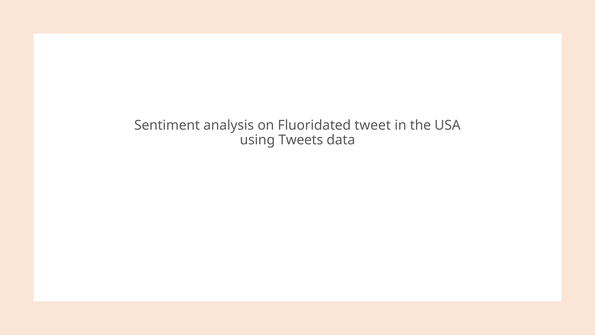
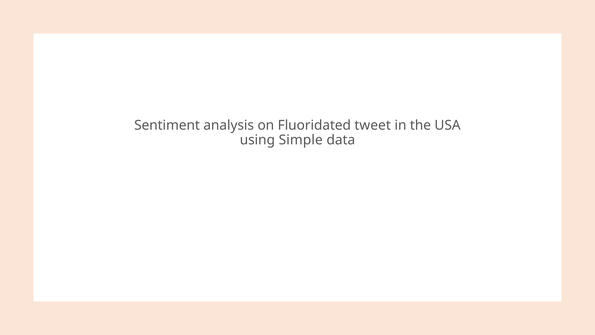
Tweets: Tweets -> Simple
